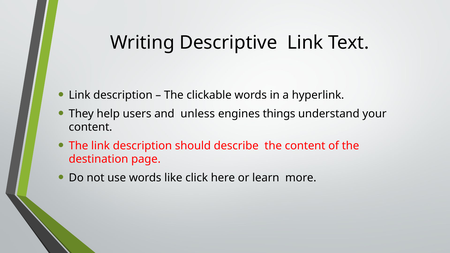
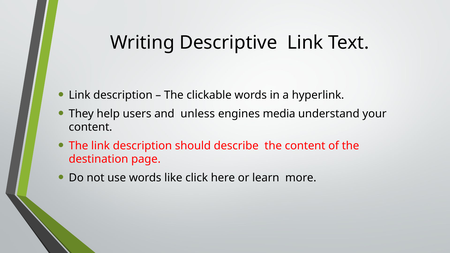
things: things -> media
